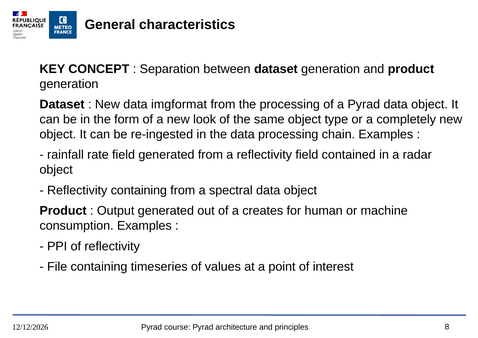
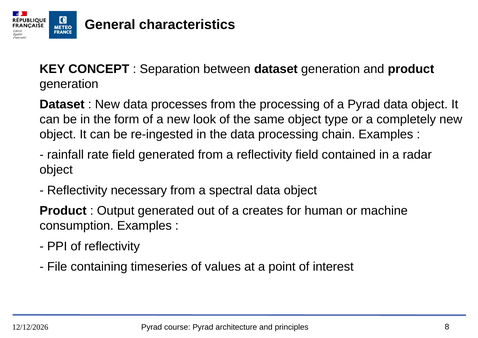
imgformat: imgformat -> processes
Reflectivity containing: containing -> necessary
